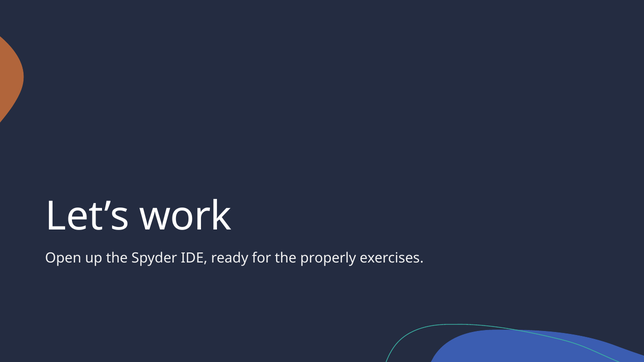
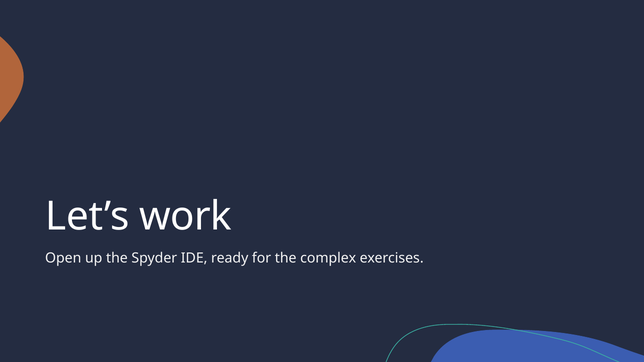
properly: properly -> complex
